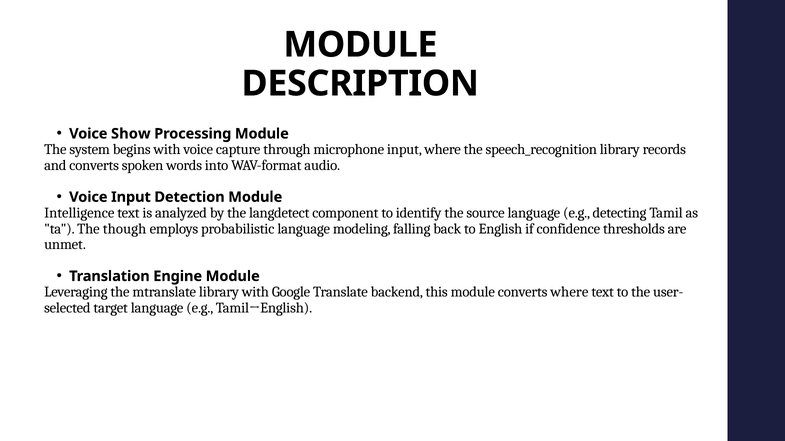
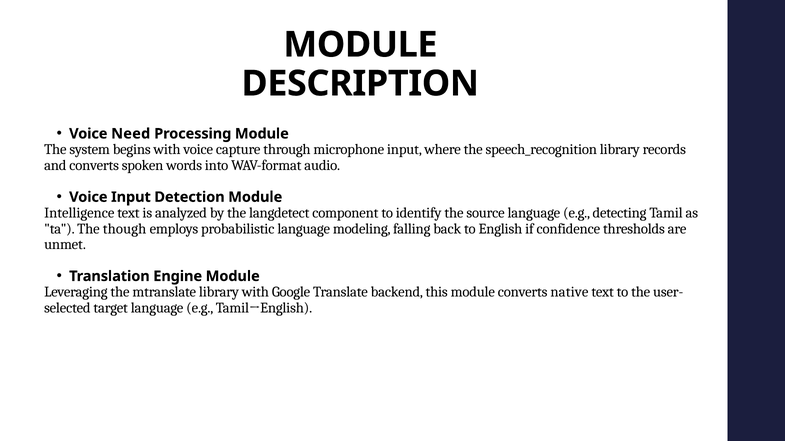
Show: Show -> Need
converts where: where -> native
